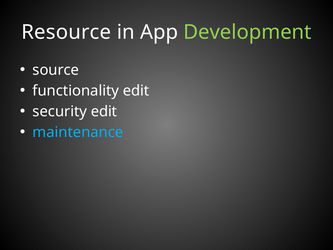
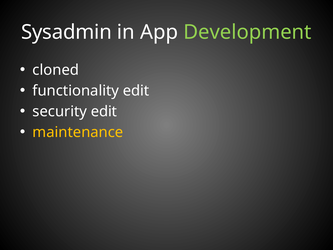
Resource: Resource -> Sysadmin
source: source -> cloned
maintenance colour: light blue -> yellow
